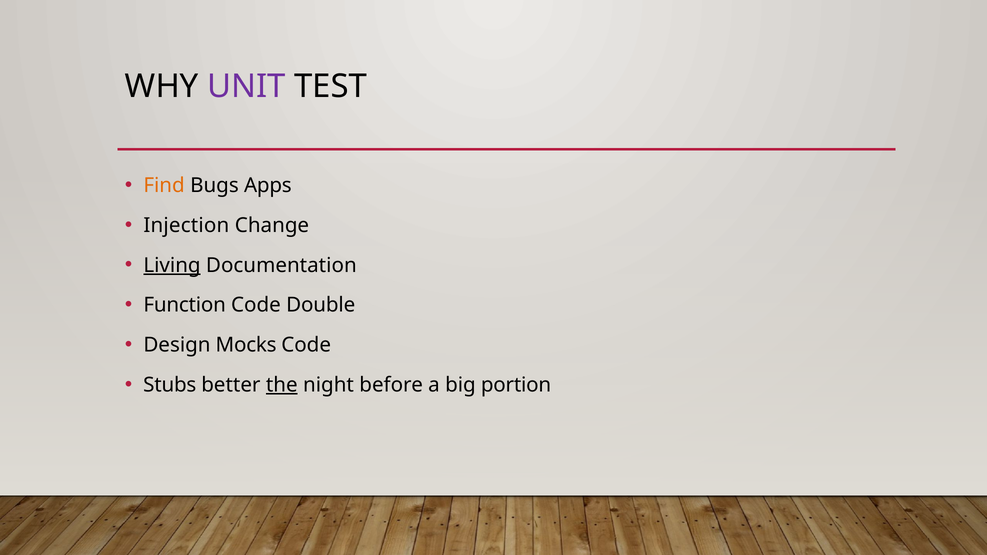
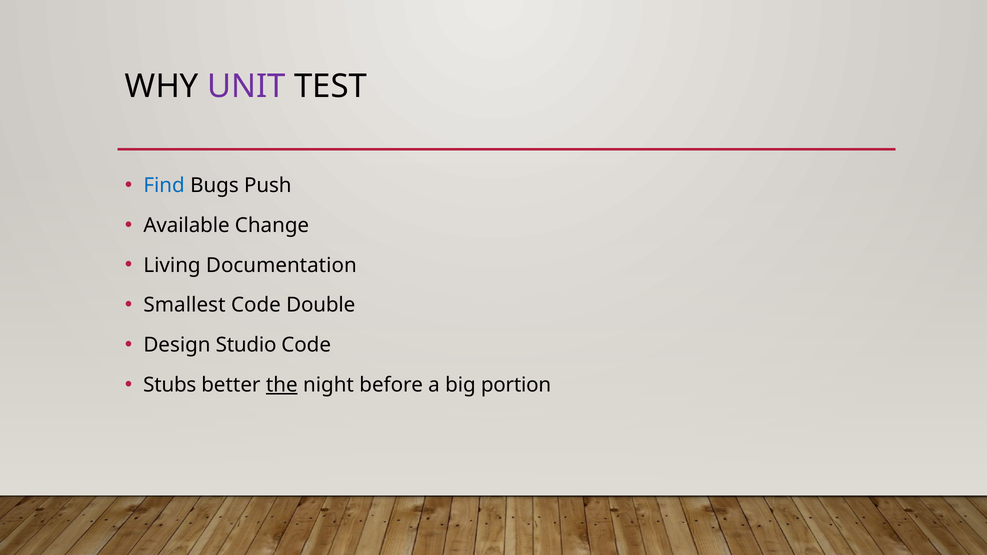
Find colour: orange -> blue
Apps: Apps -> Push
Injection: Injection -> Available
Living underline: present -> none
Function: Function -> Smallest
Mocks: Mocks -> Studio
